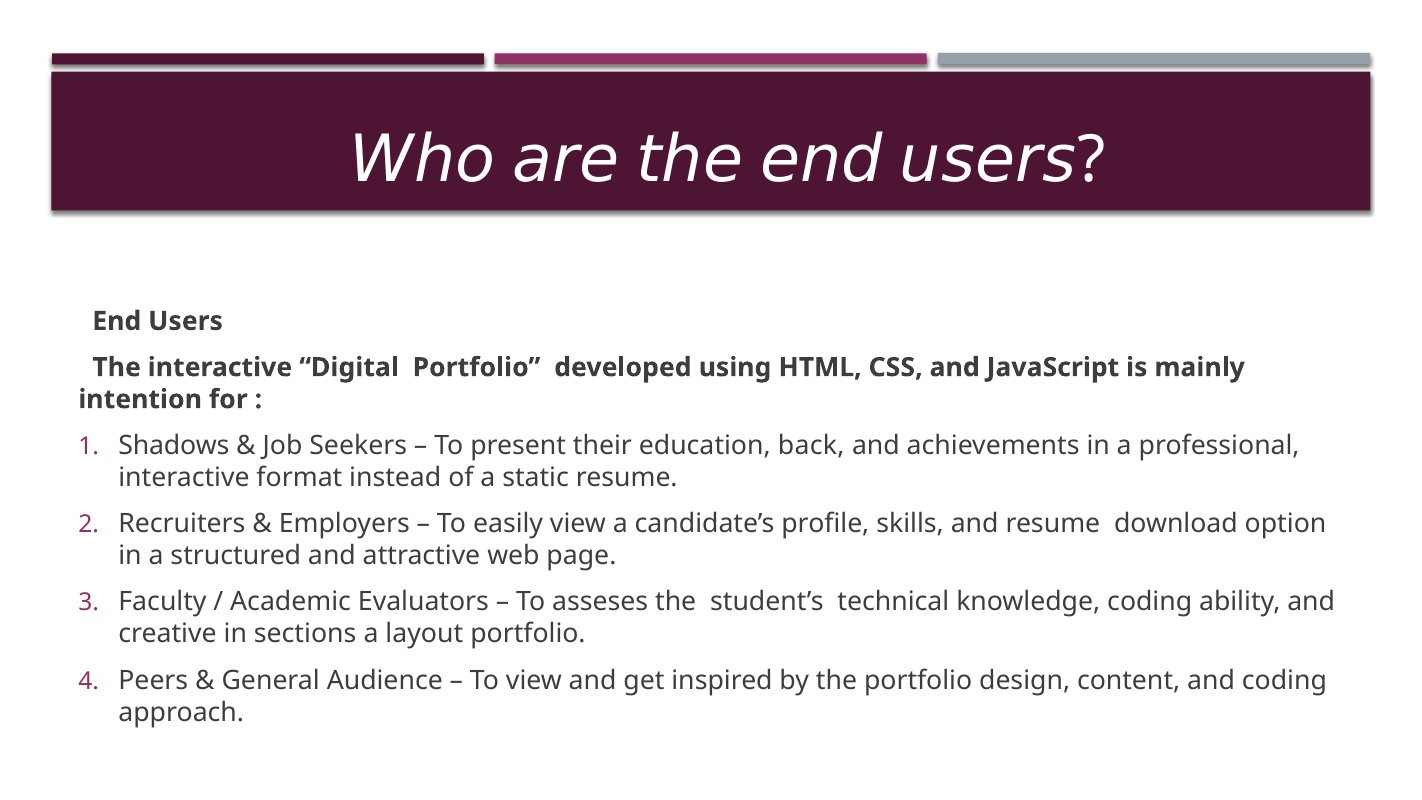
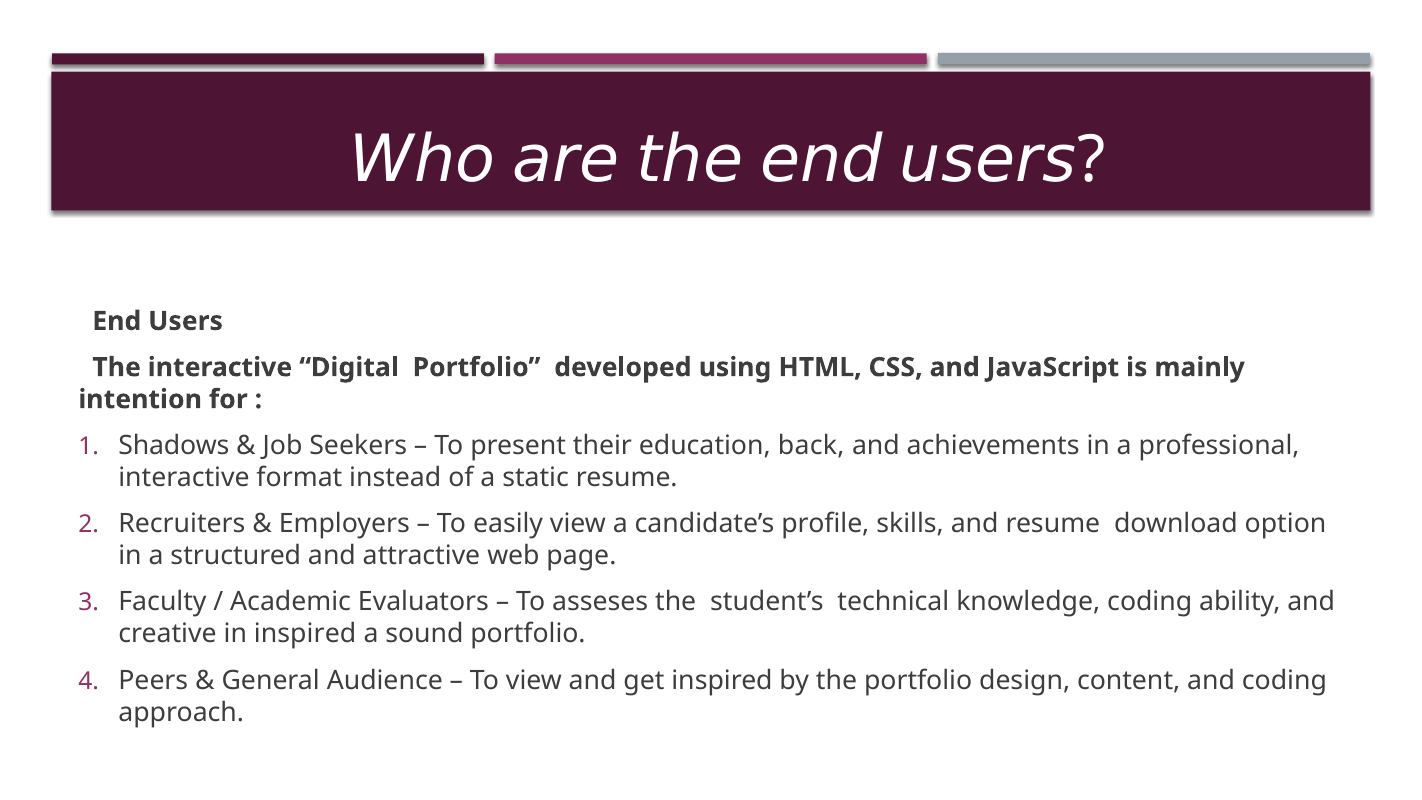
in sections: sections -> inspired
layout: layout -> sound
